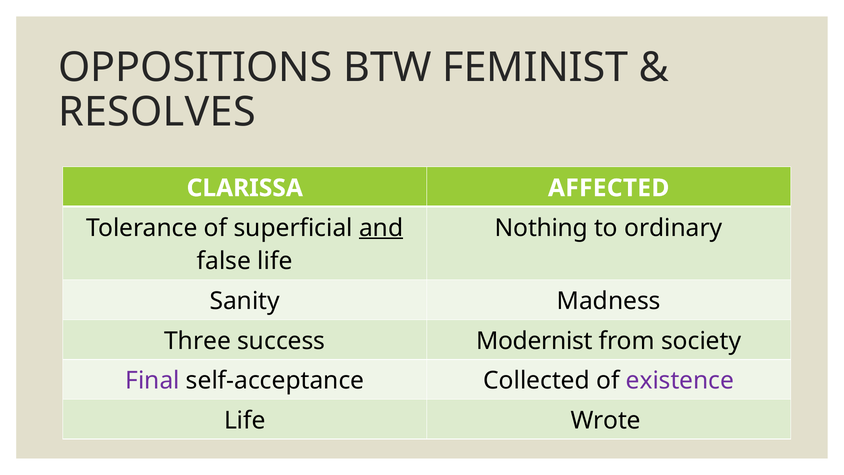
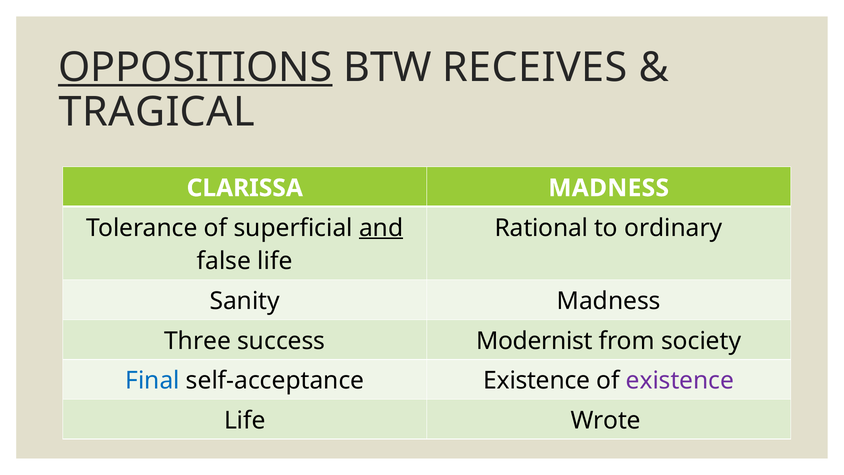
OPPOSITIONS underline: none -> present
FEMINIST: FEMINIST -> RECEIVES
RESOLVES: RESOLVES -> TRAGICAL
CLARISSA AFFECTED: AFFECTED -> MADNESS
Nothing: Nothing -> Rational
Final colour: purple -> blue
self-acceptance Collected: Collected -> Existence
